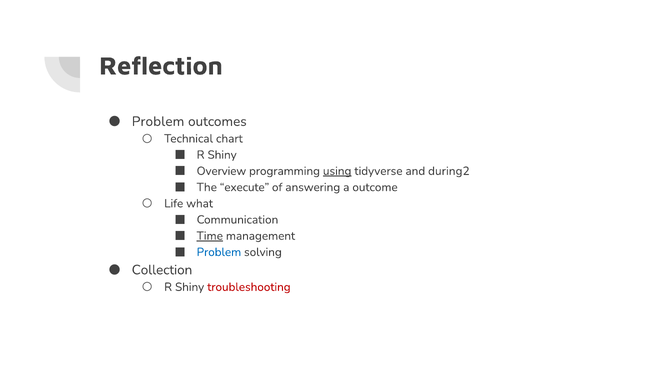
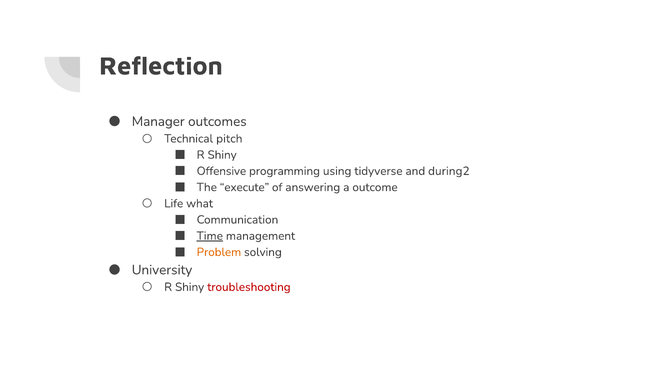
Problem at (158, 121): Problem -> Manager
chart: chart -> pitch
Overview: Overview -> Offensive
using underline: present -> none
Problem at (219, 252) colour: blue -> orange
Collection: Collection -> University
